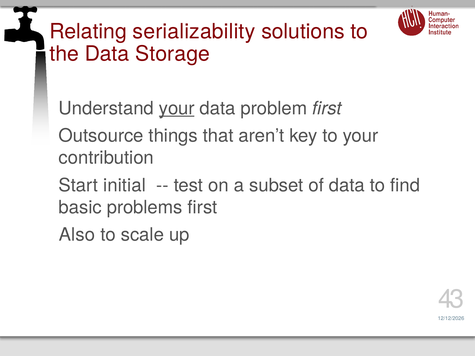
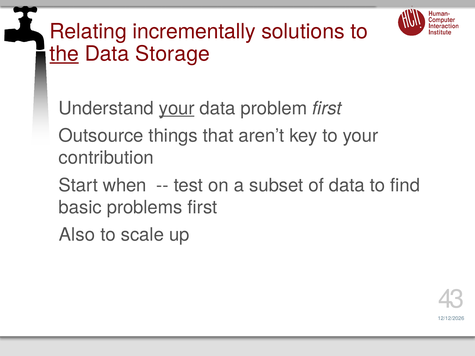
serializability: serializability -> incrementally
the underline: none -> present
initial: initial -> when
